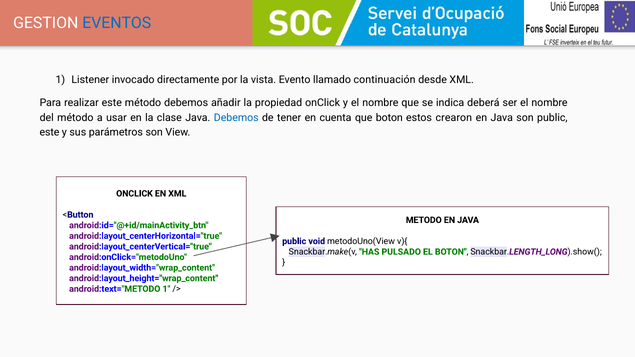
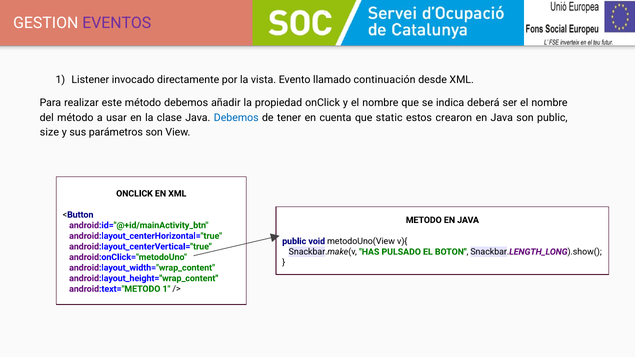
EVENTOS colour: blue -> purple
que boton: boton -> static
este at (50, 132): este -> size
